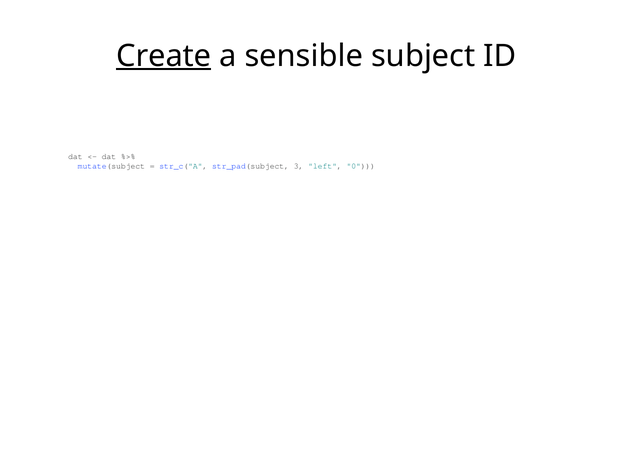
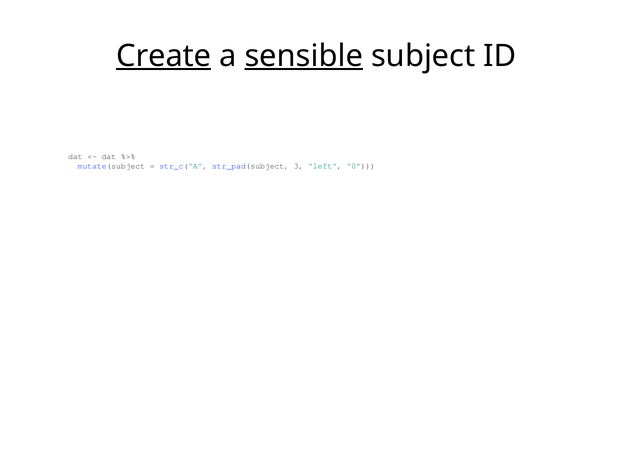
sensible underline: none -> present
